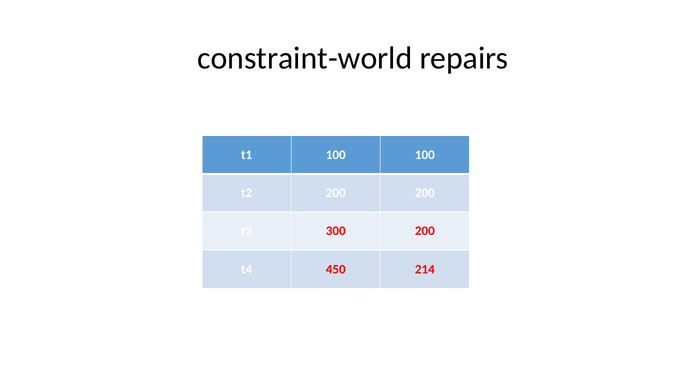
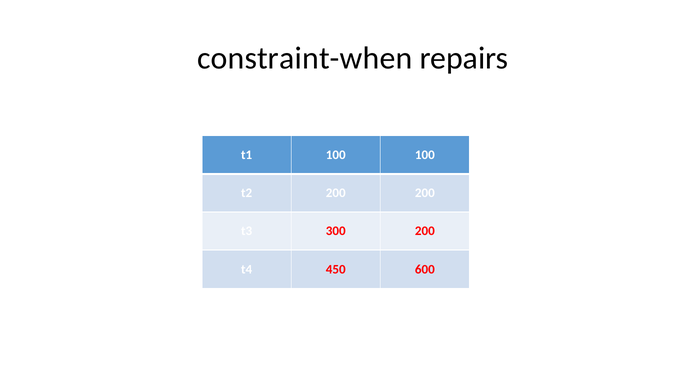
constraint-world: constraint-world -> constraint-when
214: 214 -> 600
